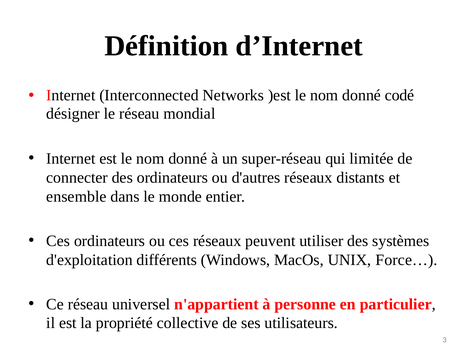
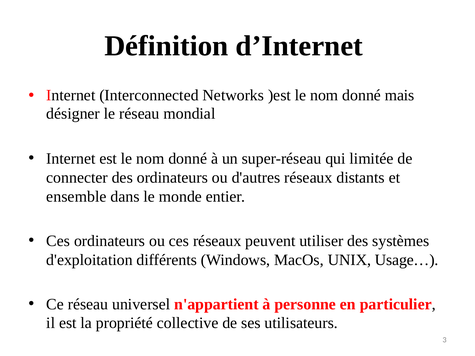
codé: codé -> mais
Force…: Force… -> Usage…
